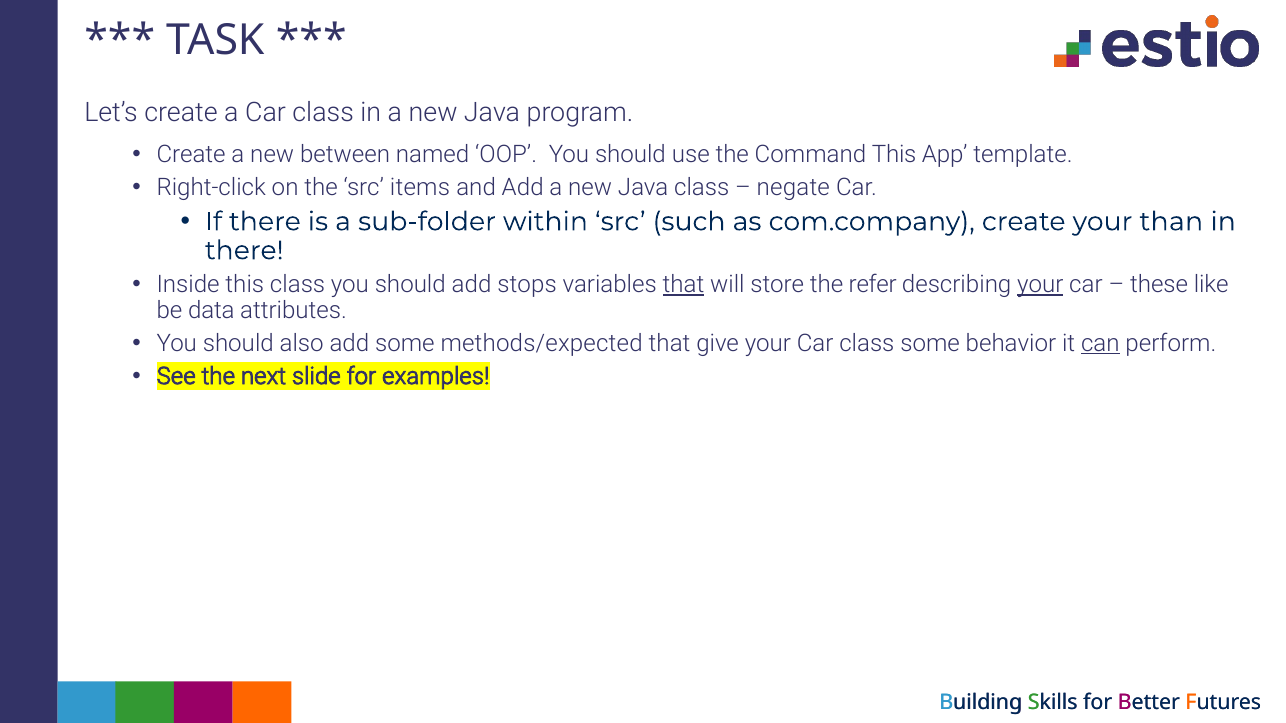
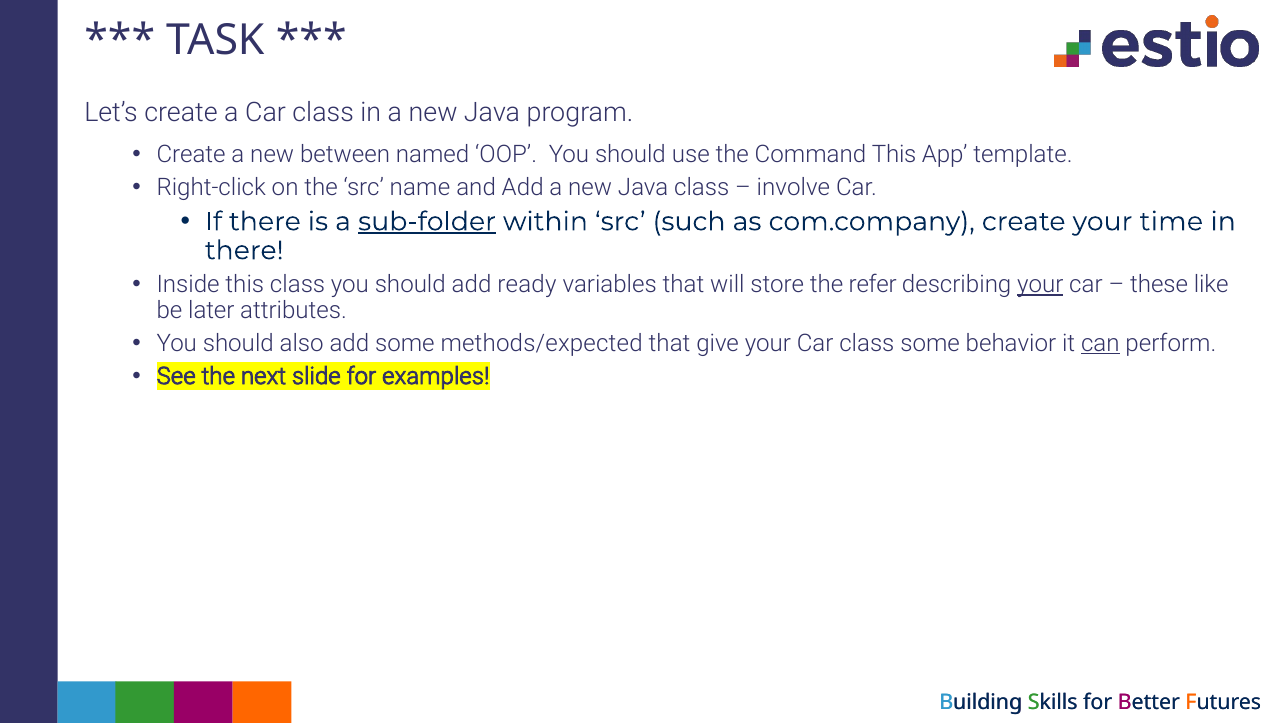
items: items -> name
negate: negate -> involve
sub-folder underline: none -> present
than: than -> time
stops: stops -> ready
that at (683, 285) underline: present -> none
data: data -> later
